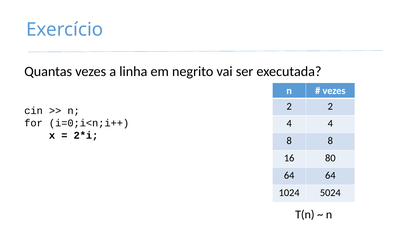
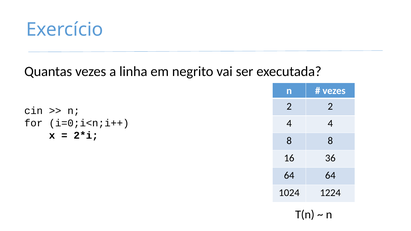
80: 80 -> 36
5024: 5024 -> 1224
